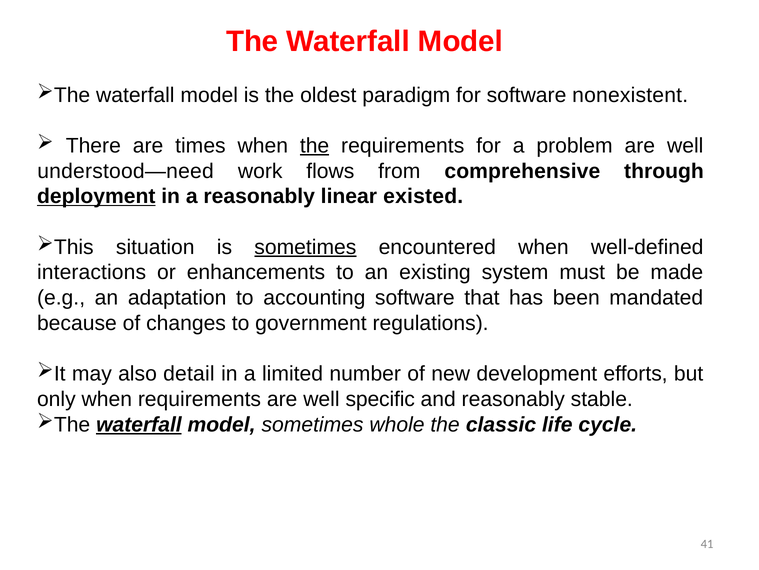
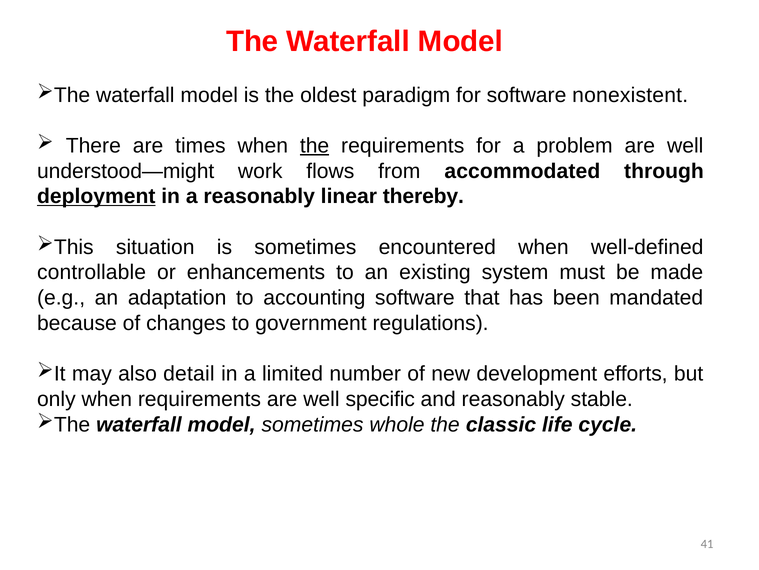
understood—need: understood—need -> understood—might
comprehensive: comprehensive -> accommodated
existed: existed -> thereby
sometimes at (305, 247) underline: present -> none
interactions: interactions -> controllable
waterfall at (139, 424) underline: present -> none
